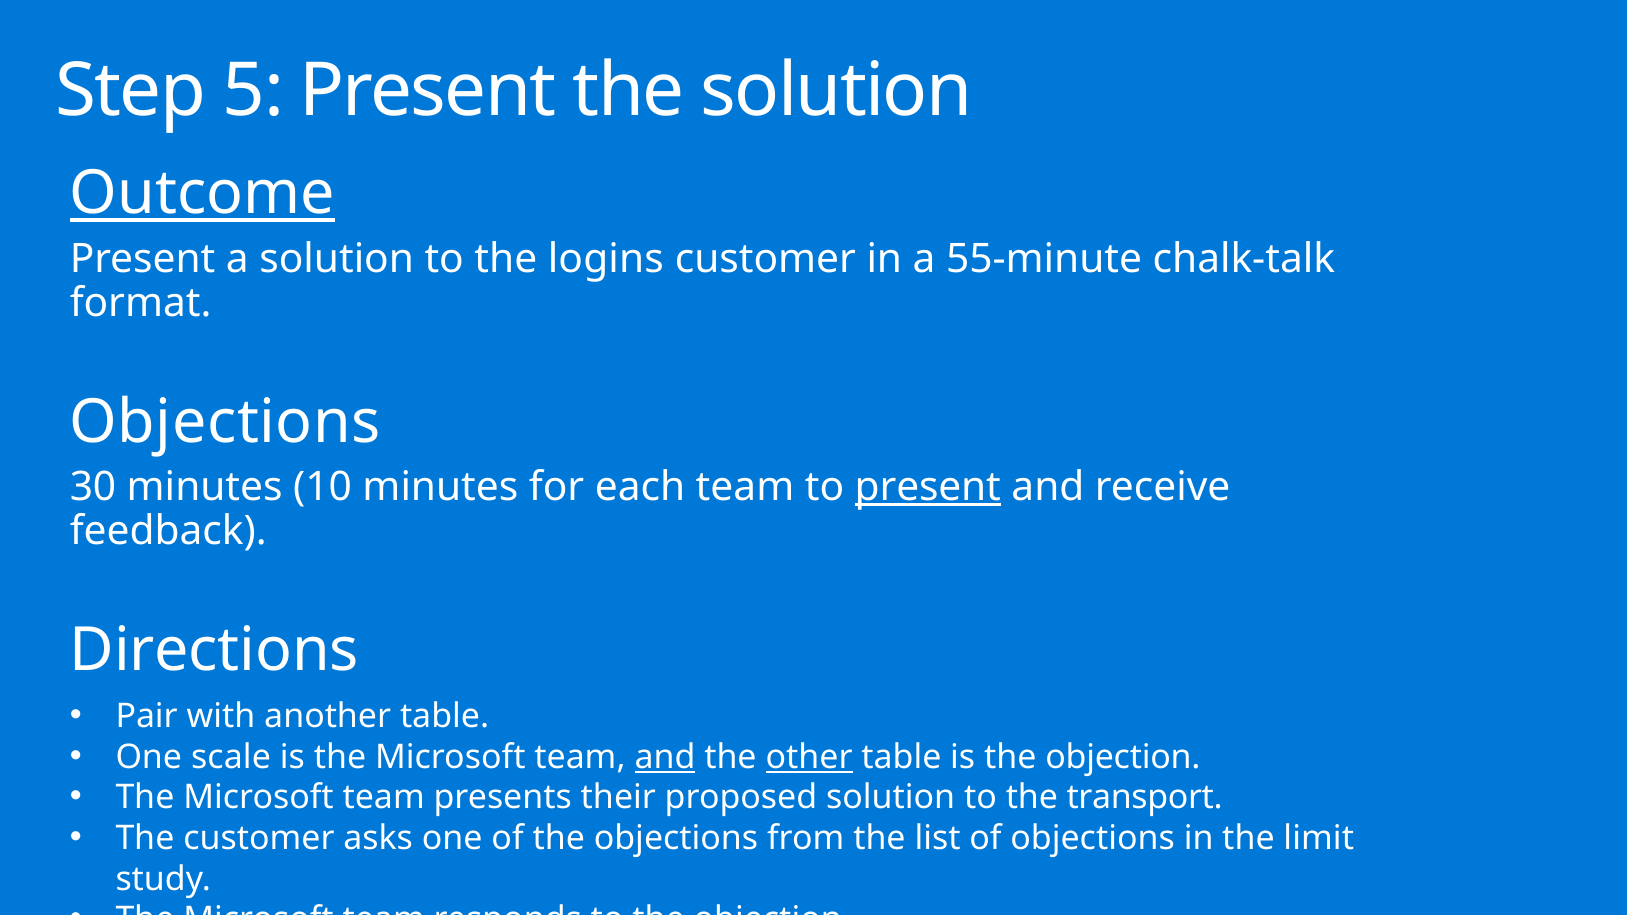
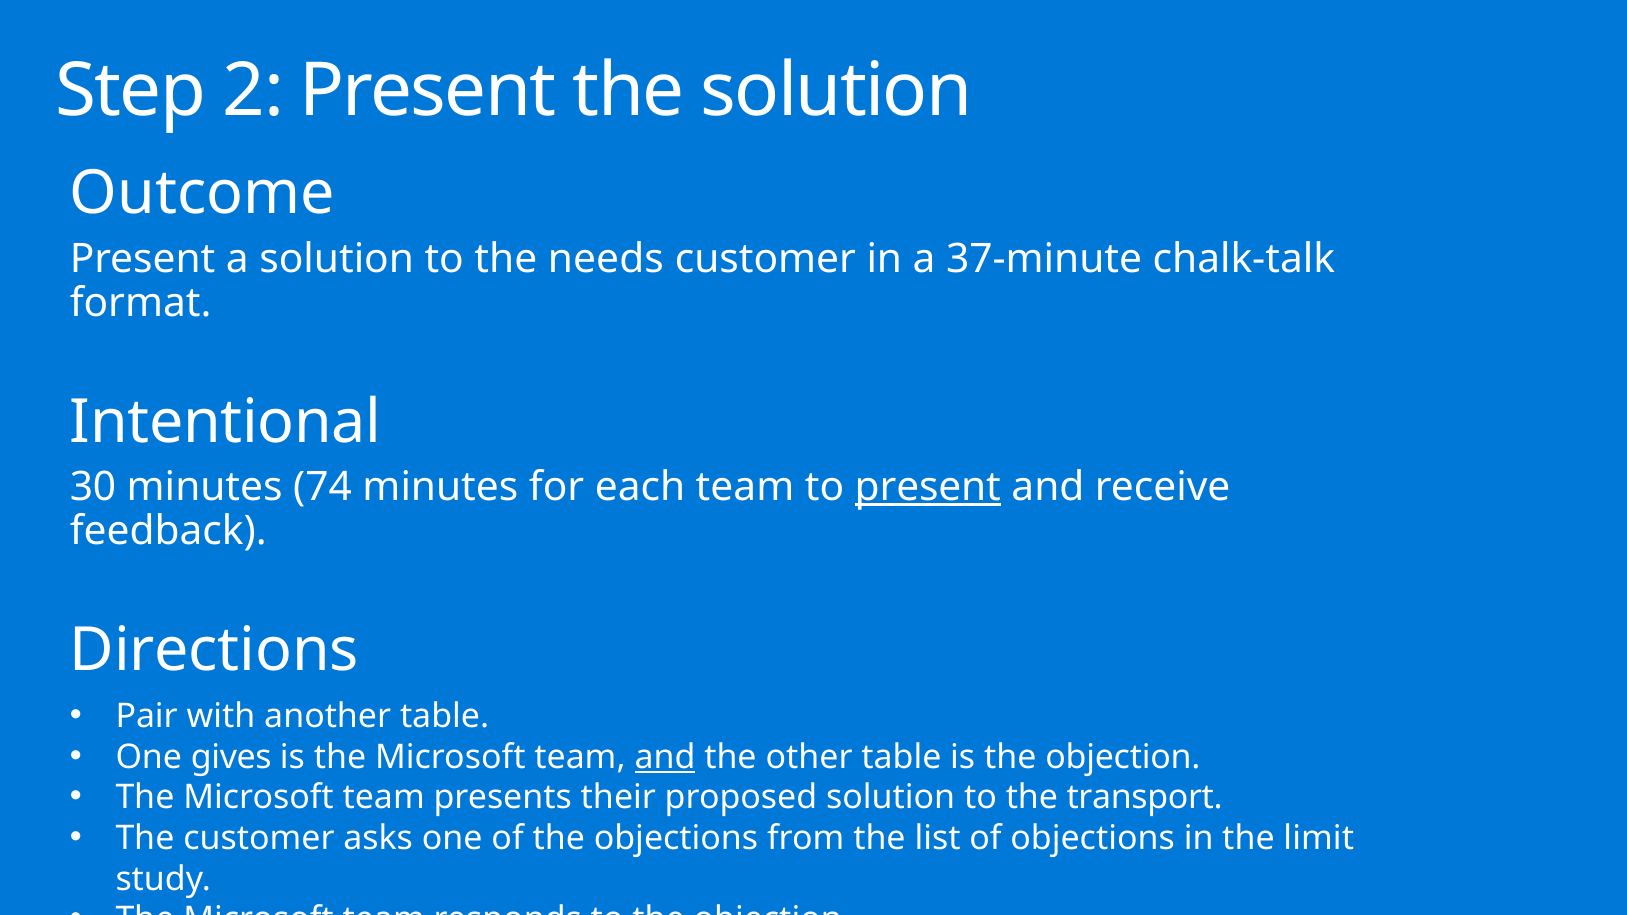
5: 5 -> 2
Outcome underline: present -> none
logins: logins -> needs
55-minute: 55-minute -> 37-minute
Objections at (225, 422): Objections -> Intentional
10: 10 -> 74
One scale: scale -> gives
other underline: present -> none
